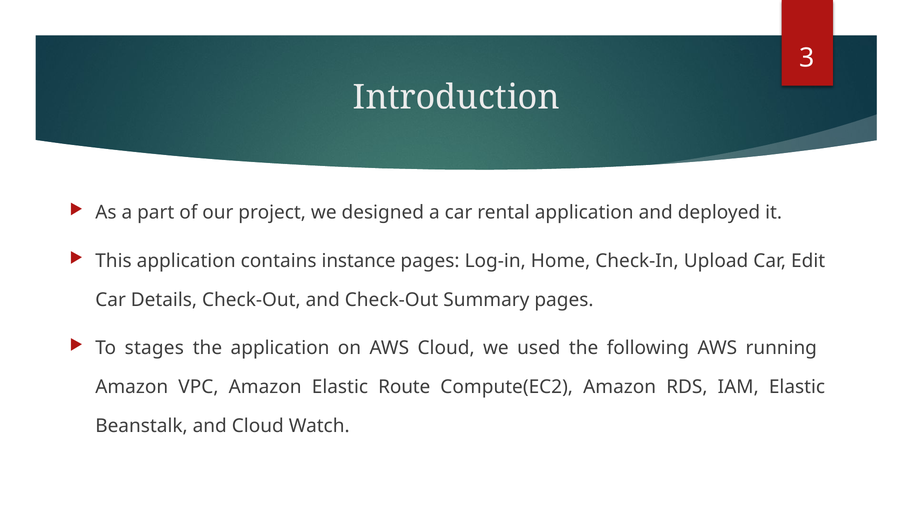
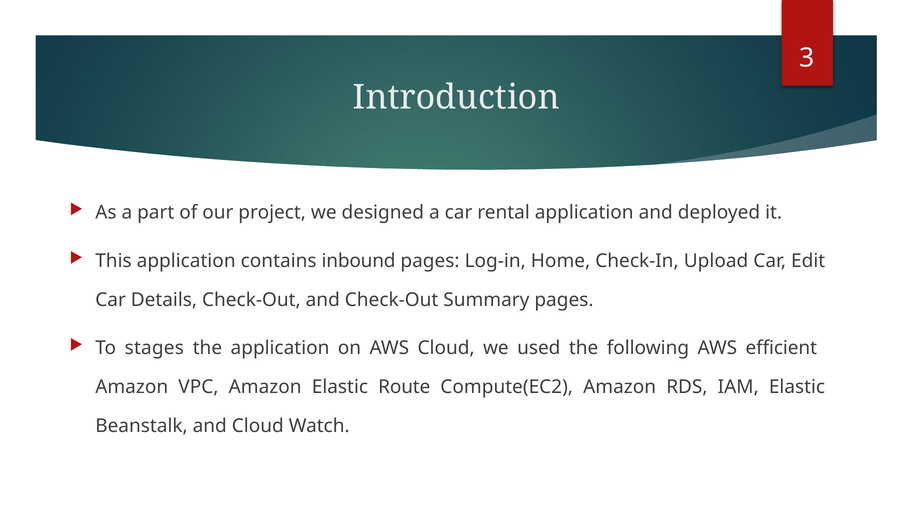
instance: instance -> inbound
running: running -> efficient
